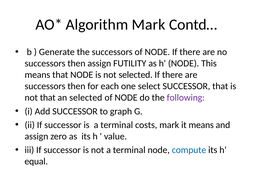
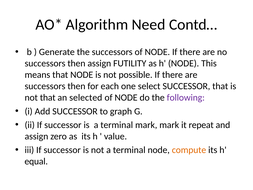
Algorithm Mark: Mark -> Need
not selected: selected -> possible
terminal costs: costs -> mark
it means: means -> repeat
compute colour: blue -> orange
